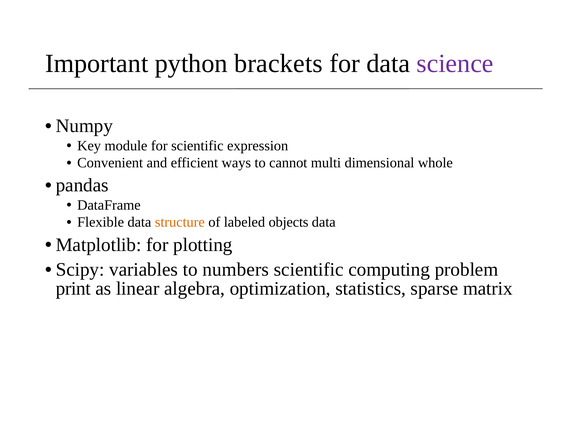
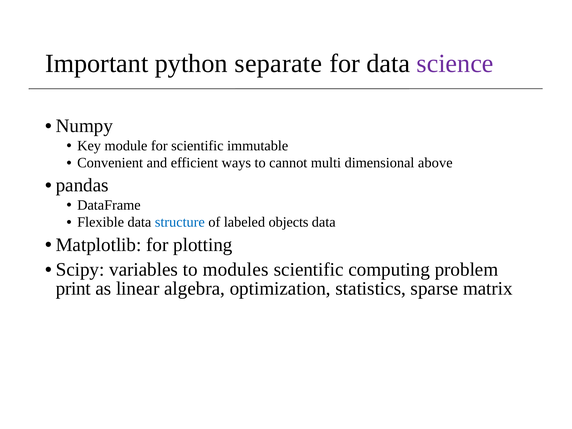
brackets: brackets -> separate
expression: expression -> immutable
whole: whole -> above
structure colour: orange -> blue
numbers: numbers -> modules
